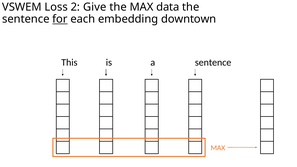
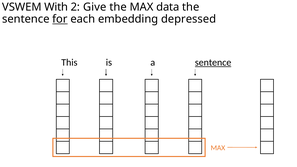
Loss: Loss -> With
downtown: downtown -> depressed
sentence at (213, 63) underline: none -> present
